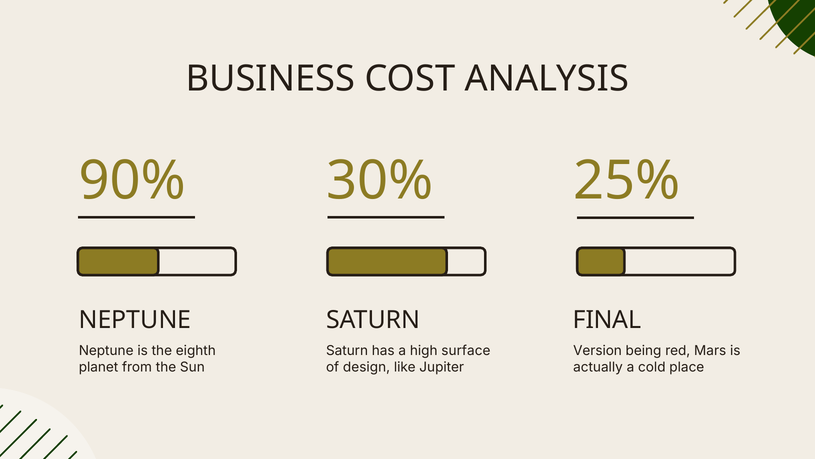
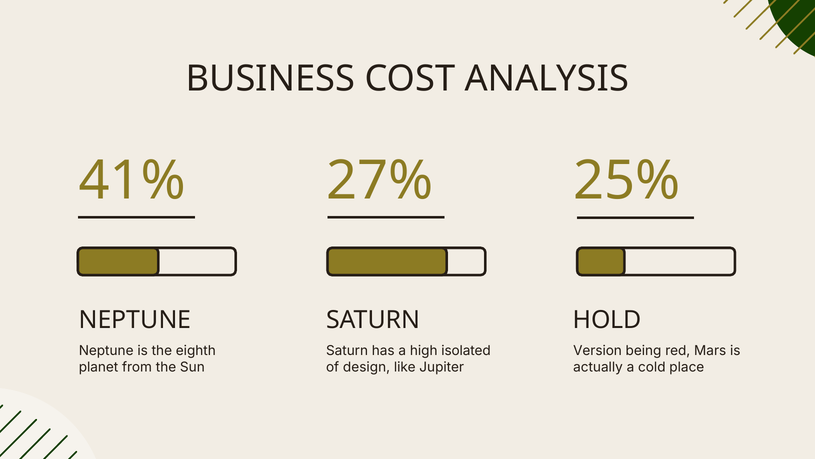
90%: 90% -> 41%
30%: 30% -> 27%
FINAL: FINAL -> HOLD
surface: surface -> isolated
